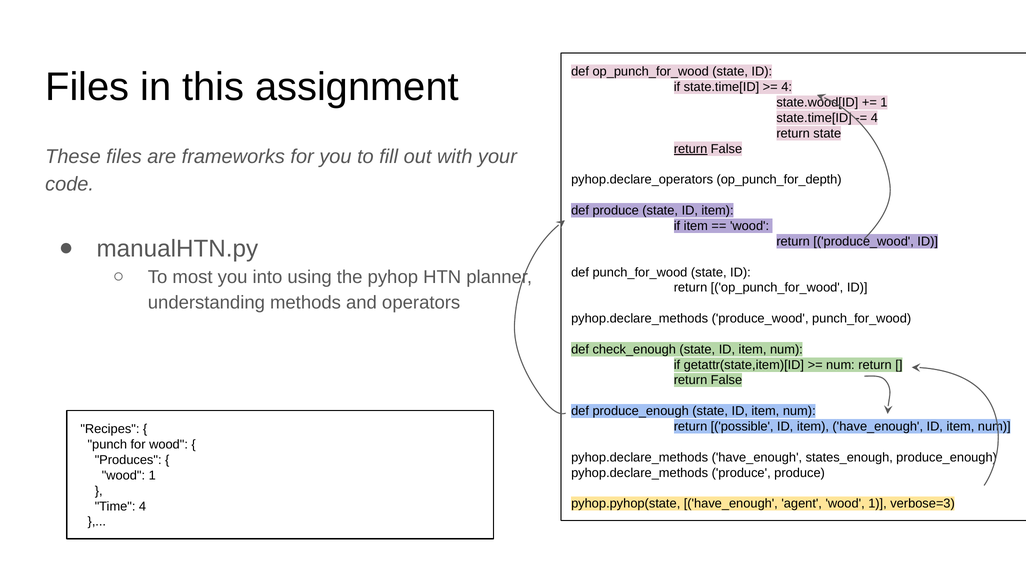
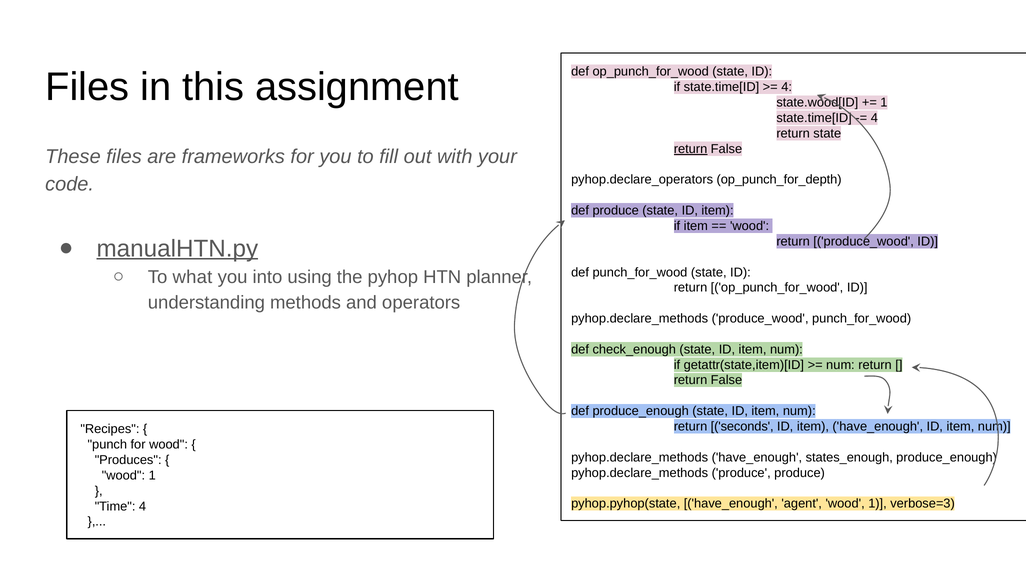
manualHTN.py underline: none -> present
most: most -> what
possible: possible -> seconds
